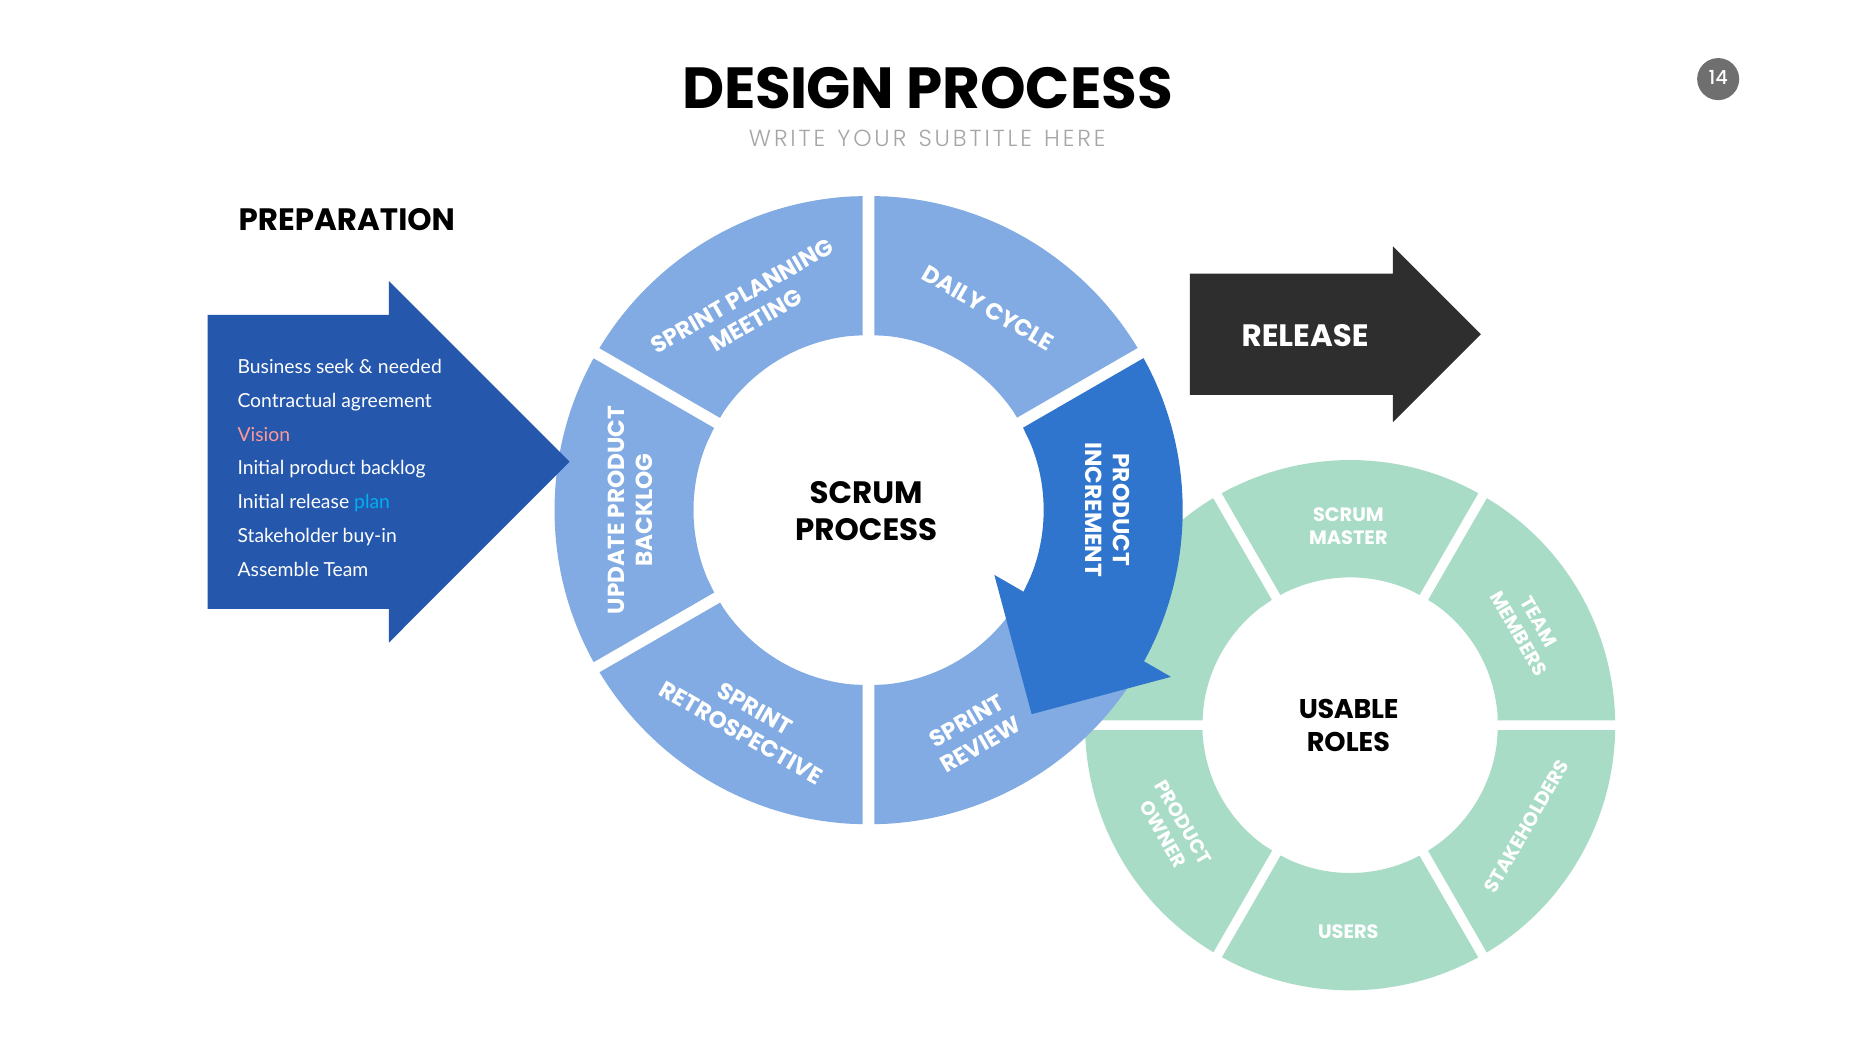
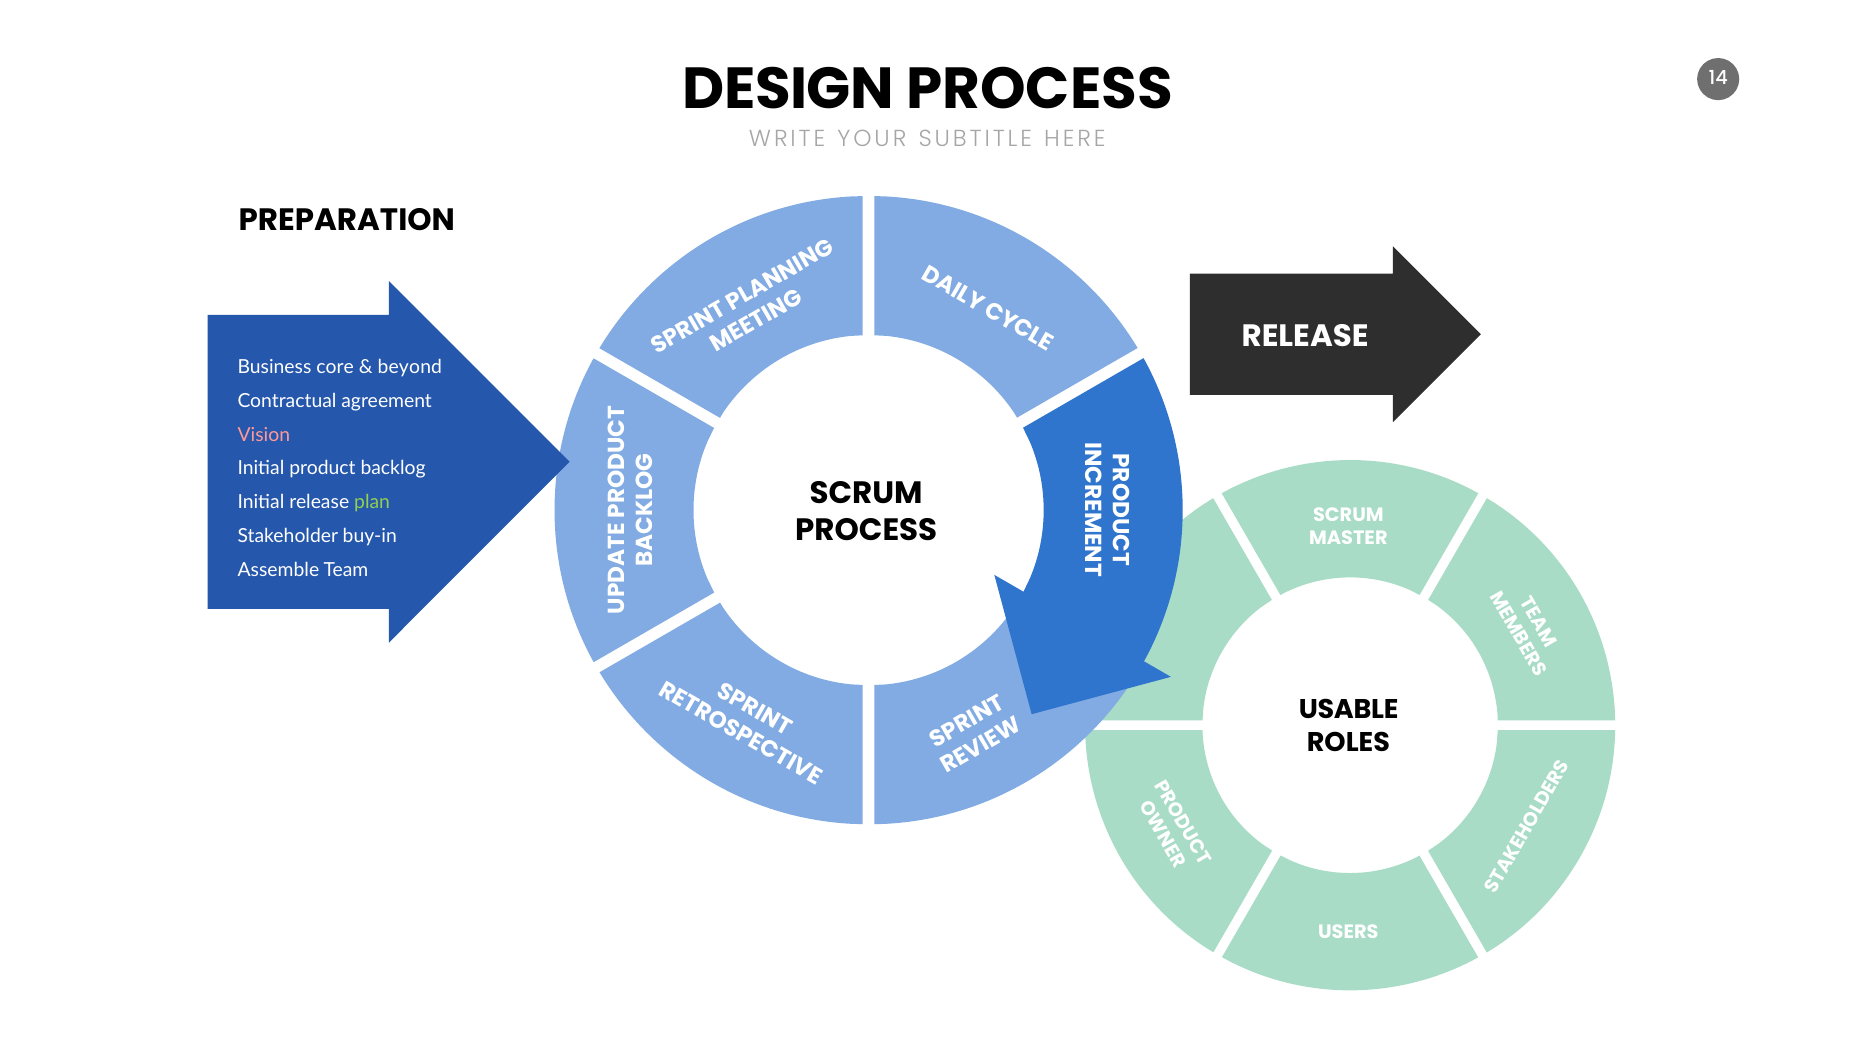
seek: seek -> core
needed: needed -> beyond
plan colour: light blue -> light green
